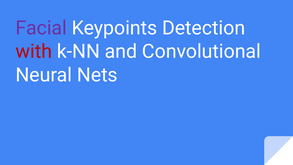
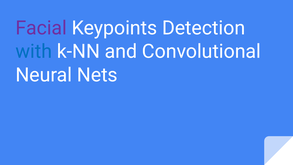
with colour: red -> blue
